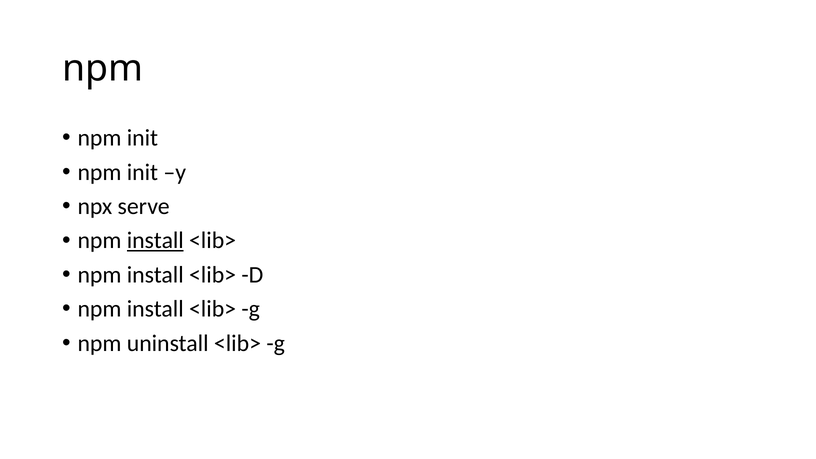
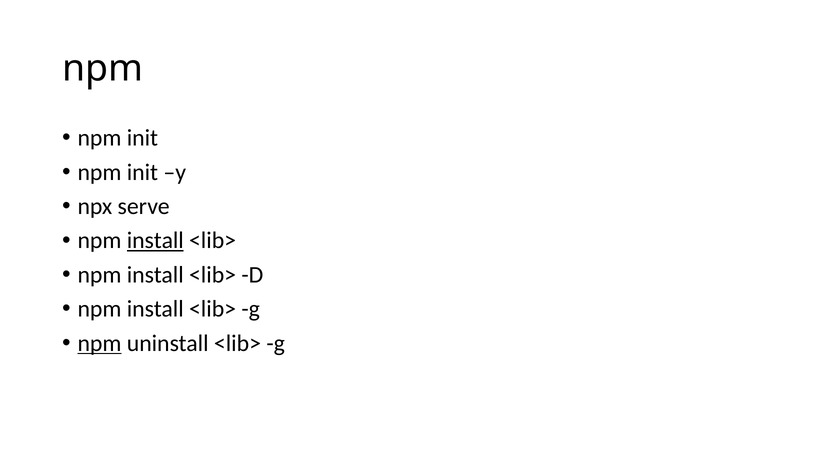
npm at (99, 343) underline: none -> present
